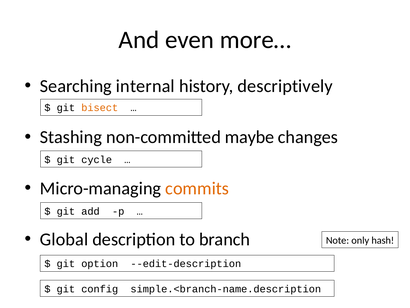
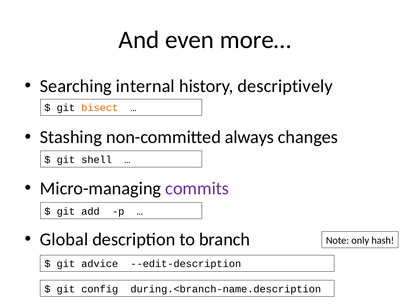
maybe: maybe -> always
cycle: cycle -> shell
commits colour: orange -> purple
option: option -> advice
simple.<branch-name.description: simple.<branch-name.description -> during.<branch-name.description
